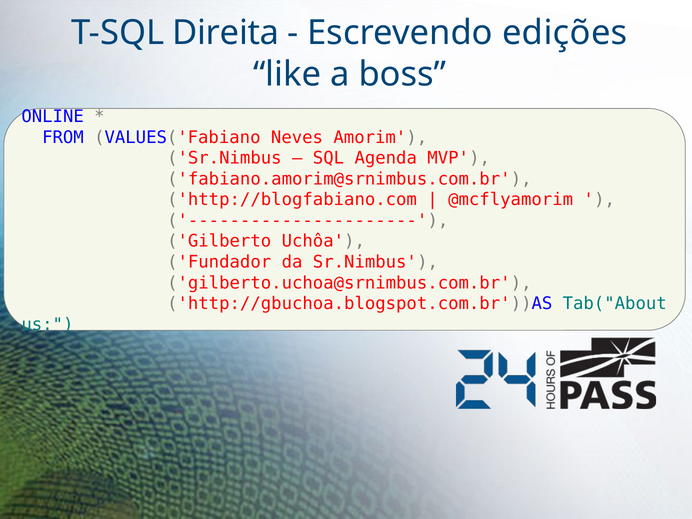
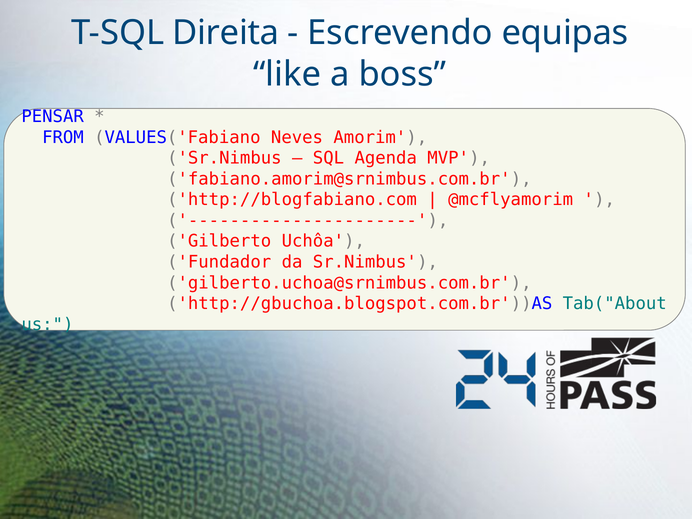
edições: edições -> equipas
ONLINE: ONLINE -> PENSAR
